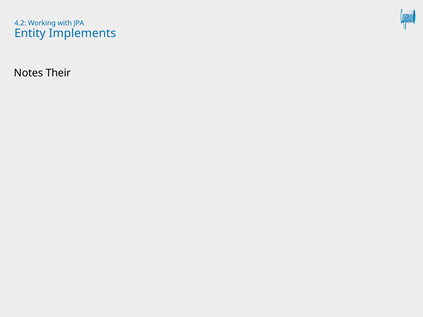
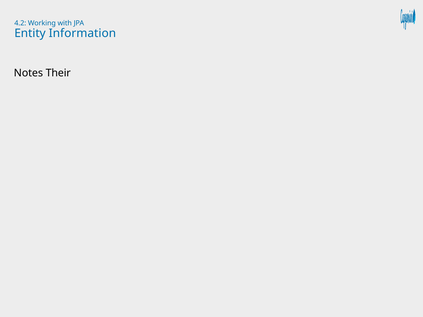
Implements: Implements -> Information
